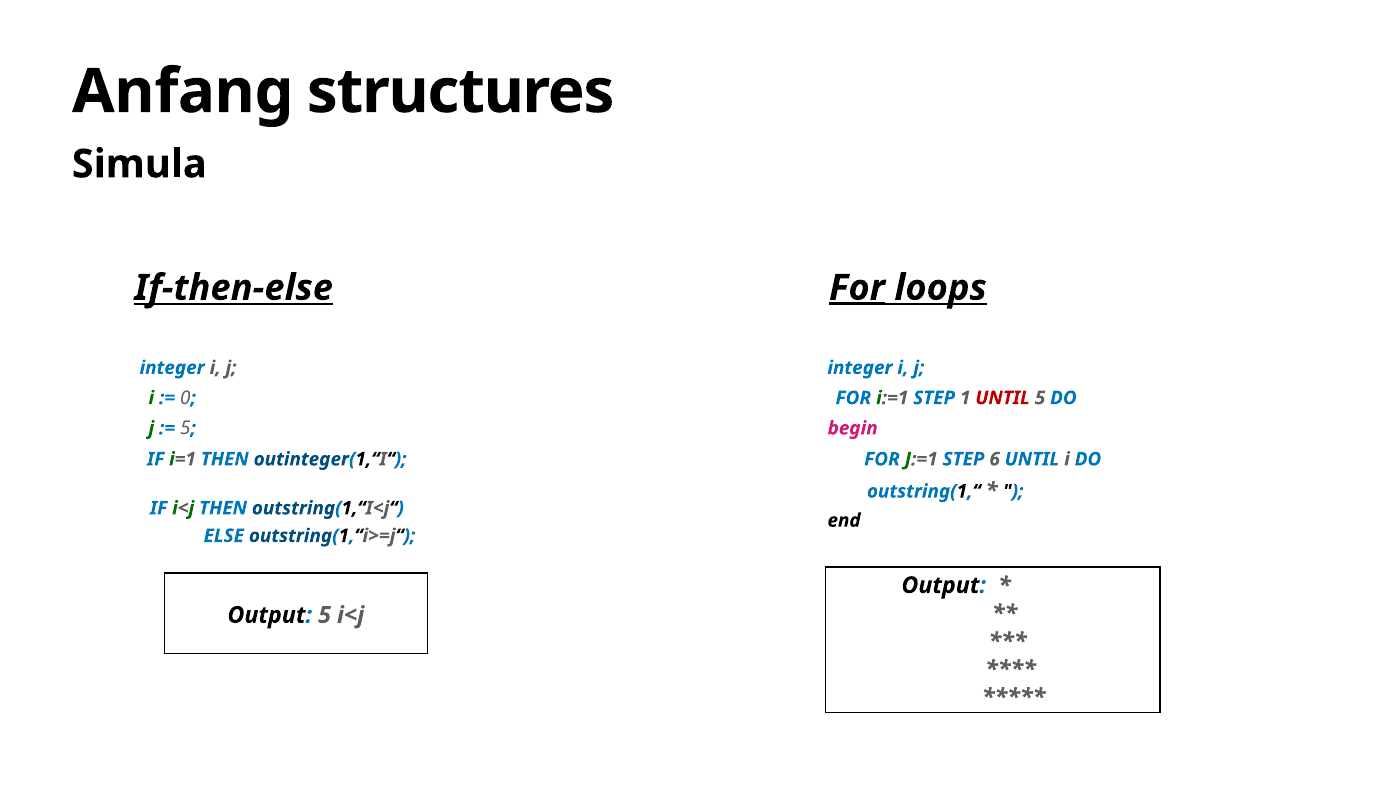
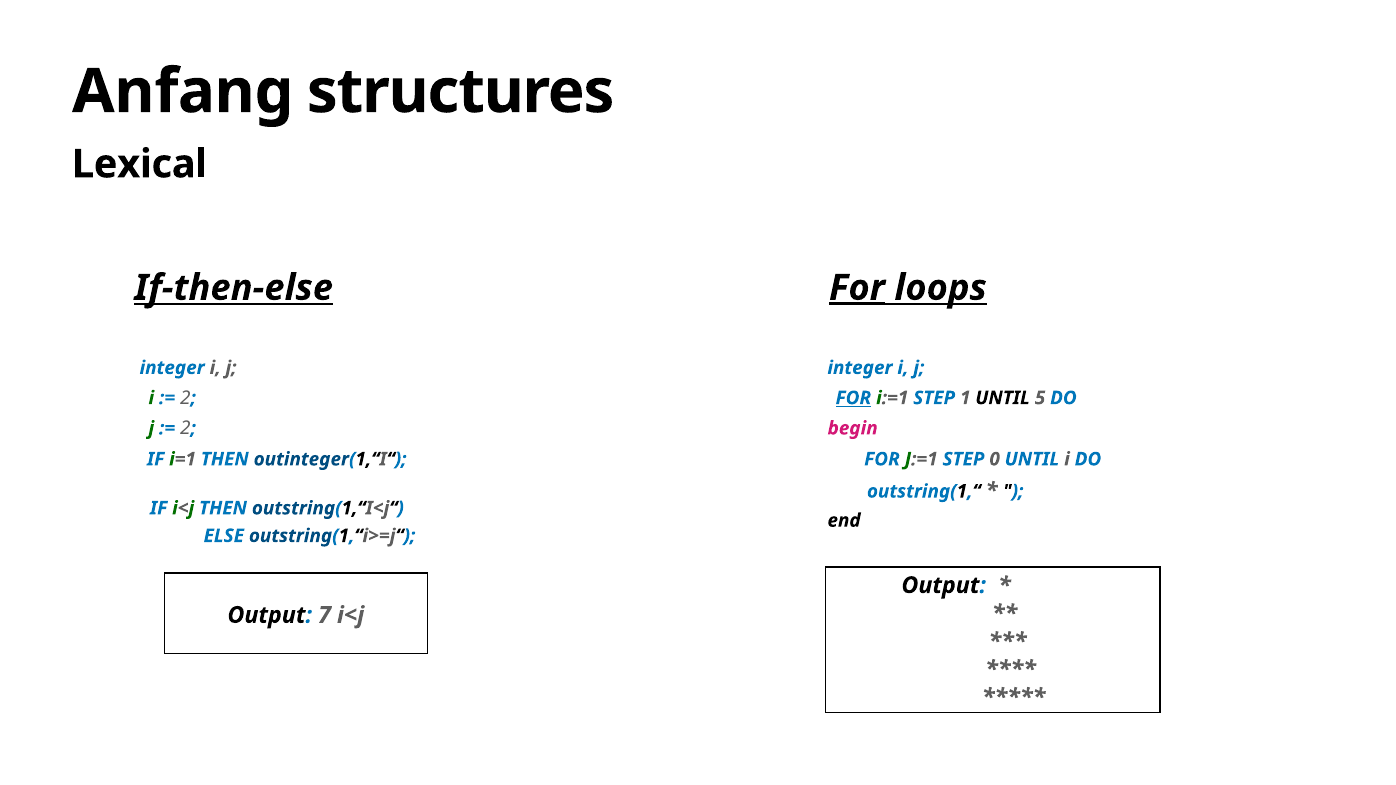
Simula: Simula -> Lexical
0 at (185, 398): 0 -> 2
FOR at (853, 398) underline: none -> present
UNTIL at (1003, 398) colour: red -> black
5 at (185, 428): 5 -> 2
6: 6 -> 0
Output 5: 5 -> 7
